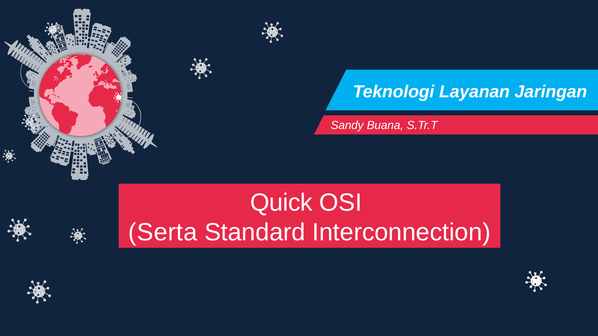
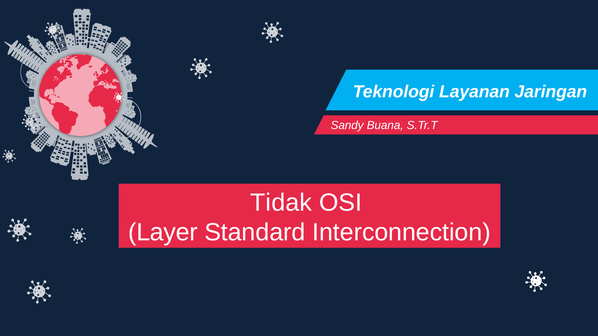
Quick: Quick -> Tidak
Serta: Serta -> Layer
